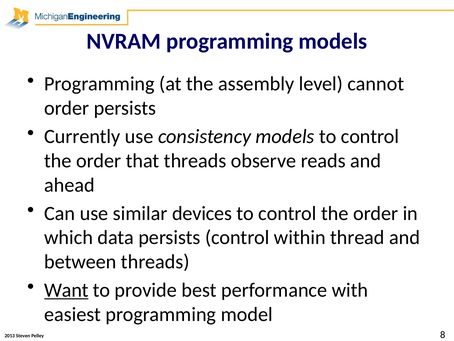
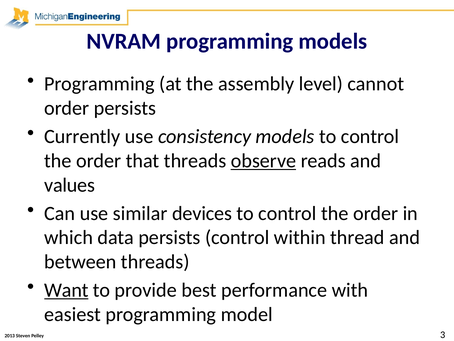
observe underline: none -> present
ahead: ahead -> values
8: 8 -> 3
